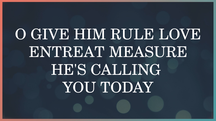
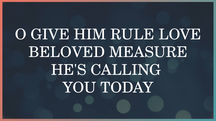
ENTREAT: ENTREAT -> BELOVED
